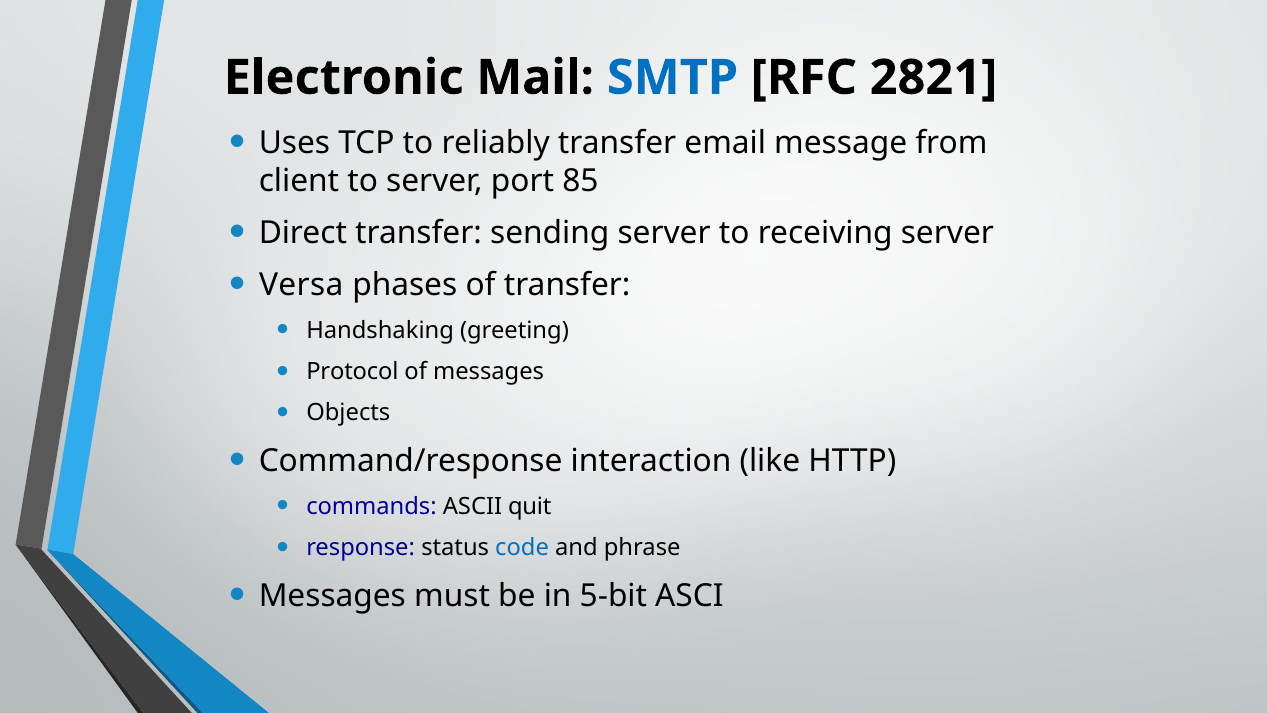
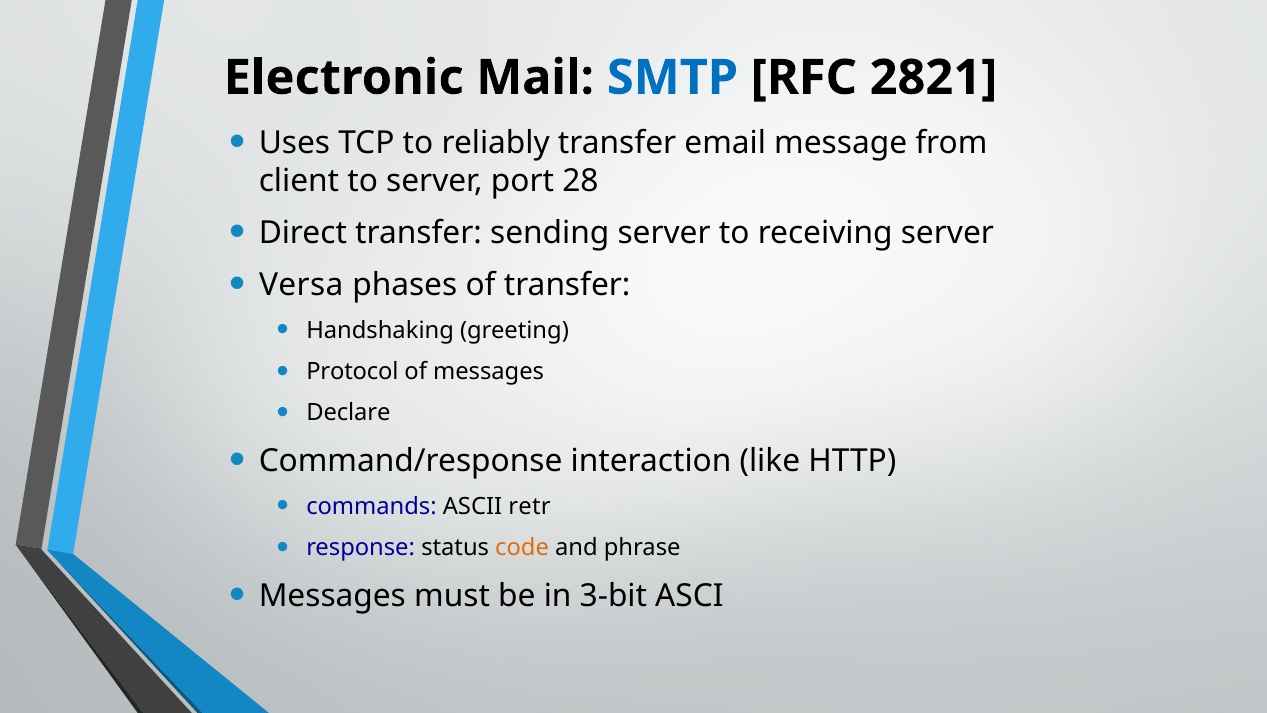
85: 85 -> 28
Objects: Objects -> Declare
quit: quit -> retr
code colour: blue -> orange
5-bit: 5-bit -> 3-bit
